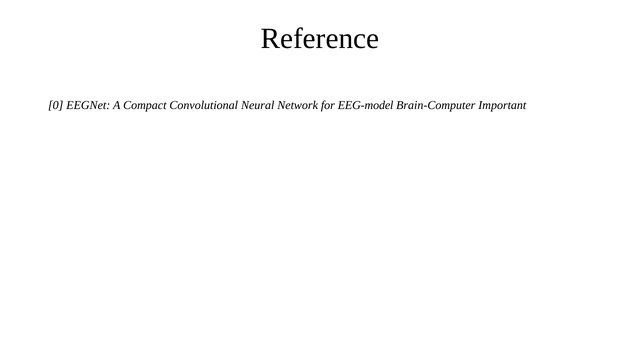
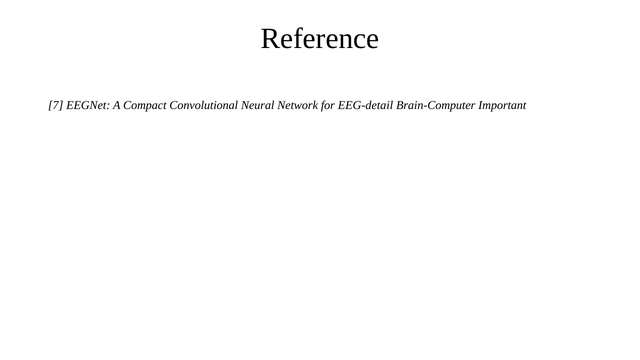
0: 0 -> 7
EEG-model: EEG-model -> EEG-detail
